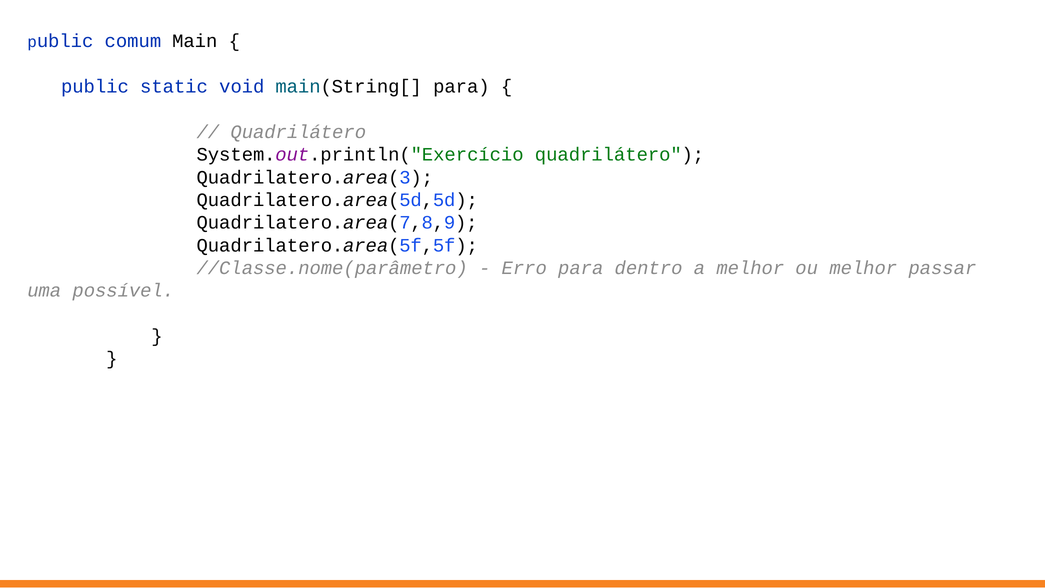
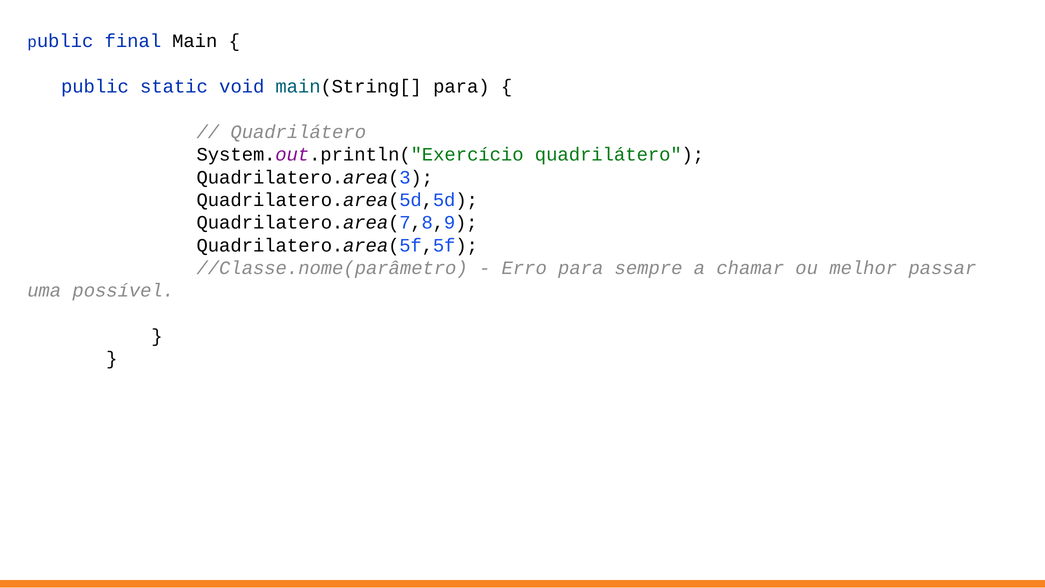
comum: comum -> final
dentro: dentro -> sempre
a melhor: melhor -> chamar
